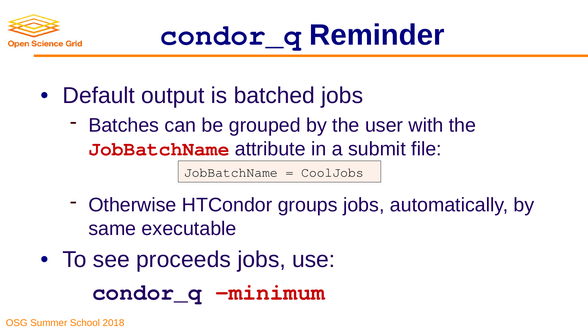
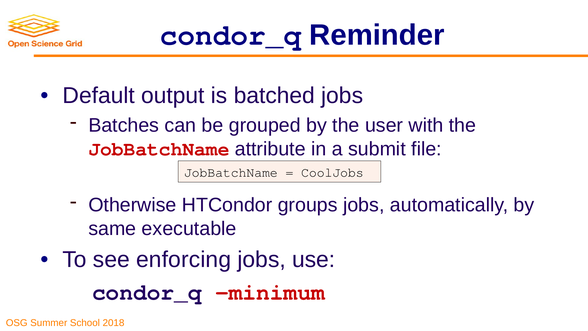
proceeds: proceeds -> enforcing
